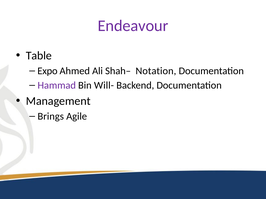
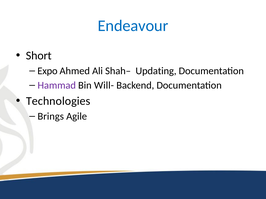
Endeavour colour: purple -> blue
Table: Table -> Short
Notation: Notation -> Updating
Management: Management -> Technologies
